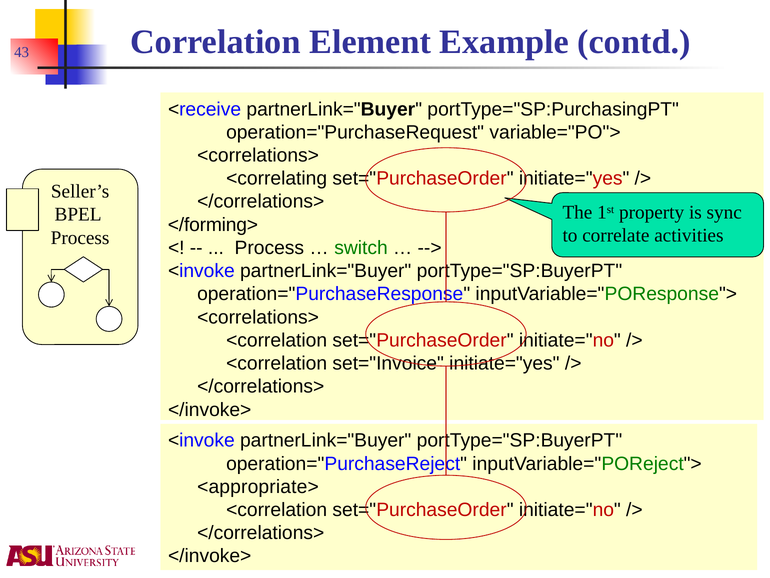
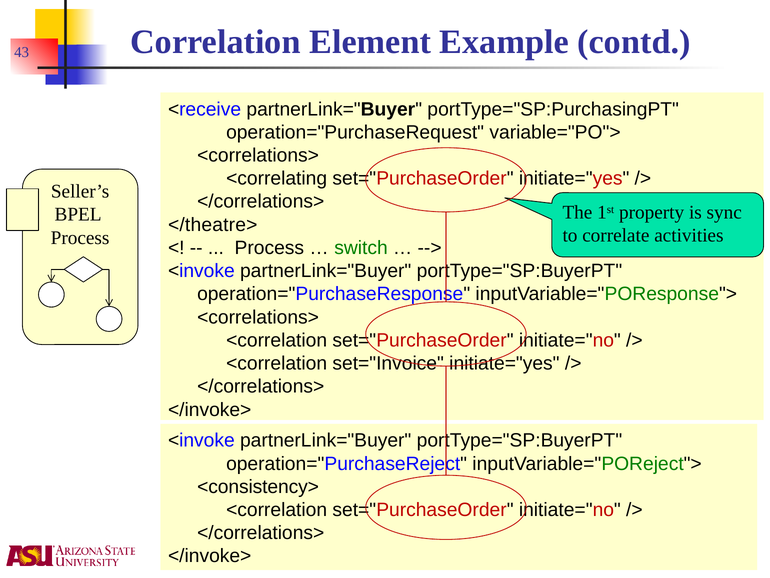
</forming>: </forming> -> </theatre>
<appropriate>: <appropriate> -> <consistency>
